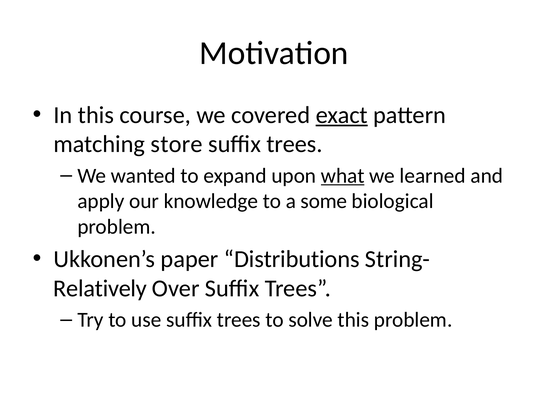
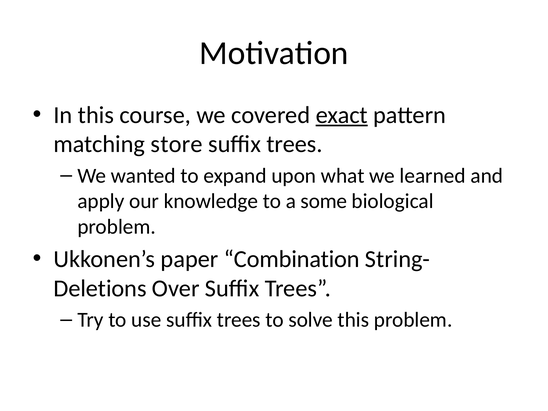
what underline: present -> none
Distributions: Distributions -> Combination
Relatively: Relatively -> Deletions
